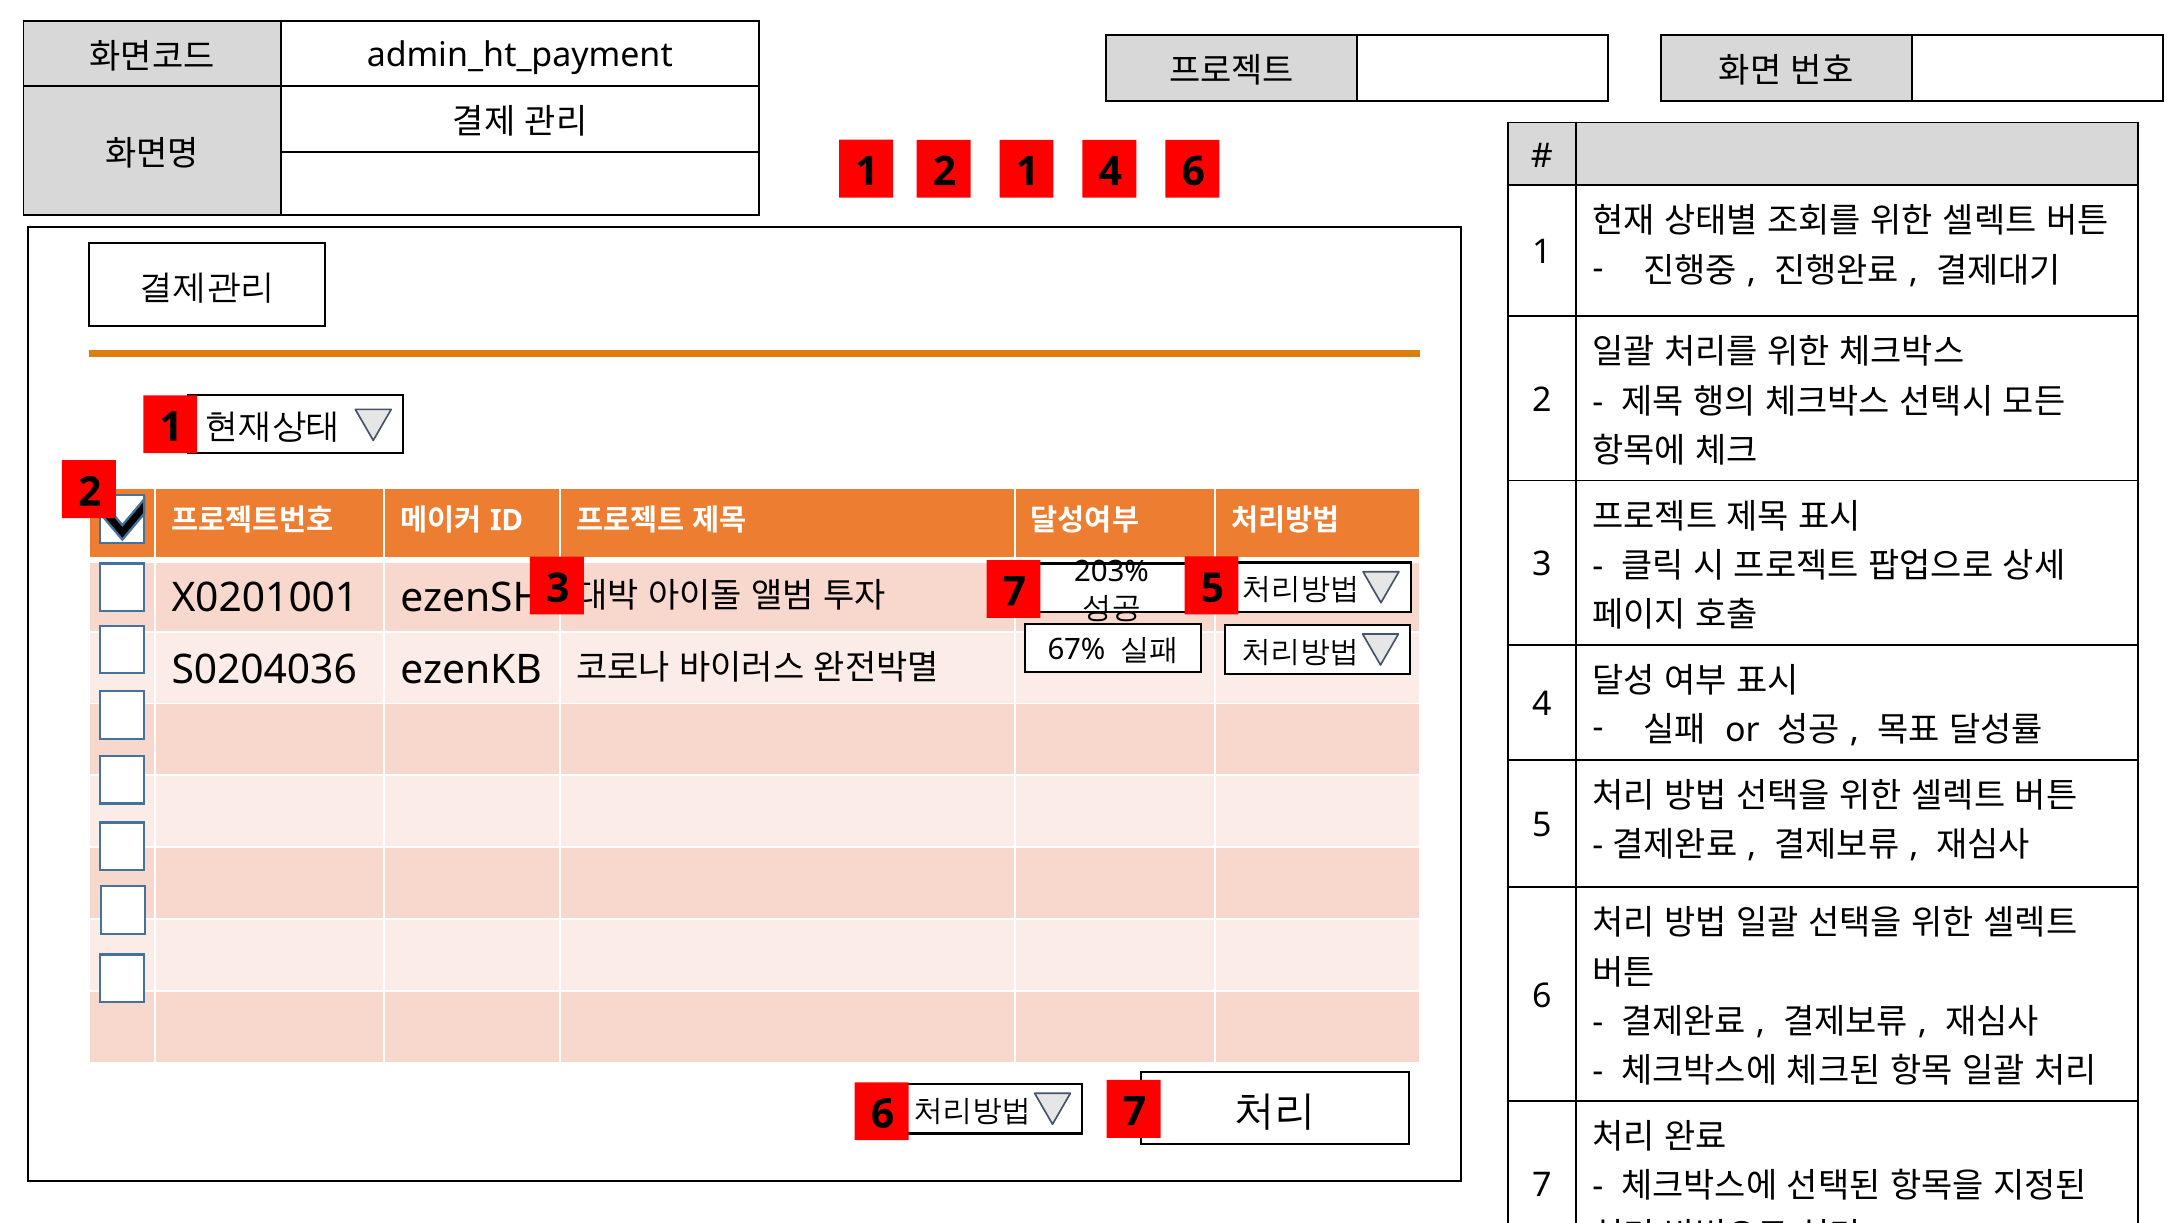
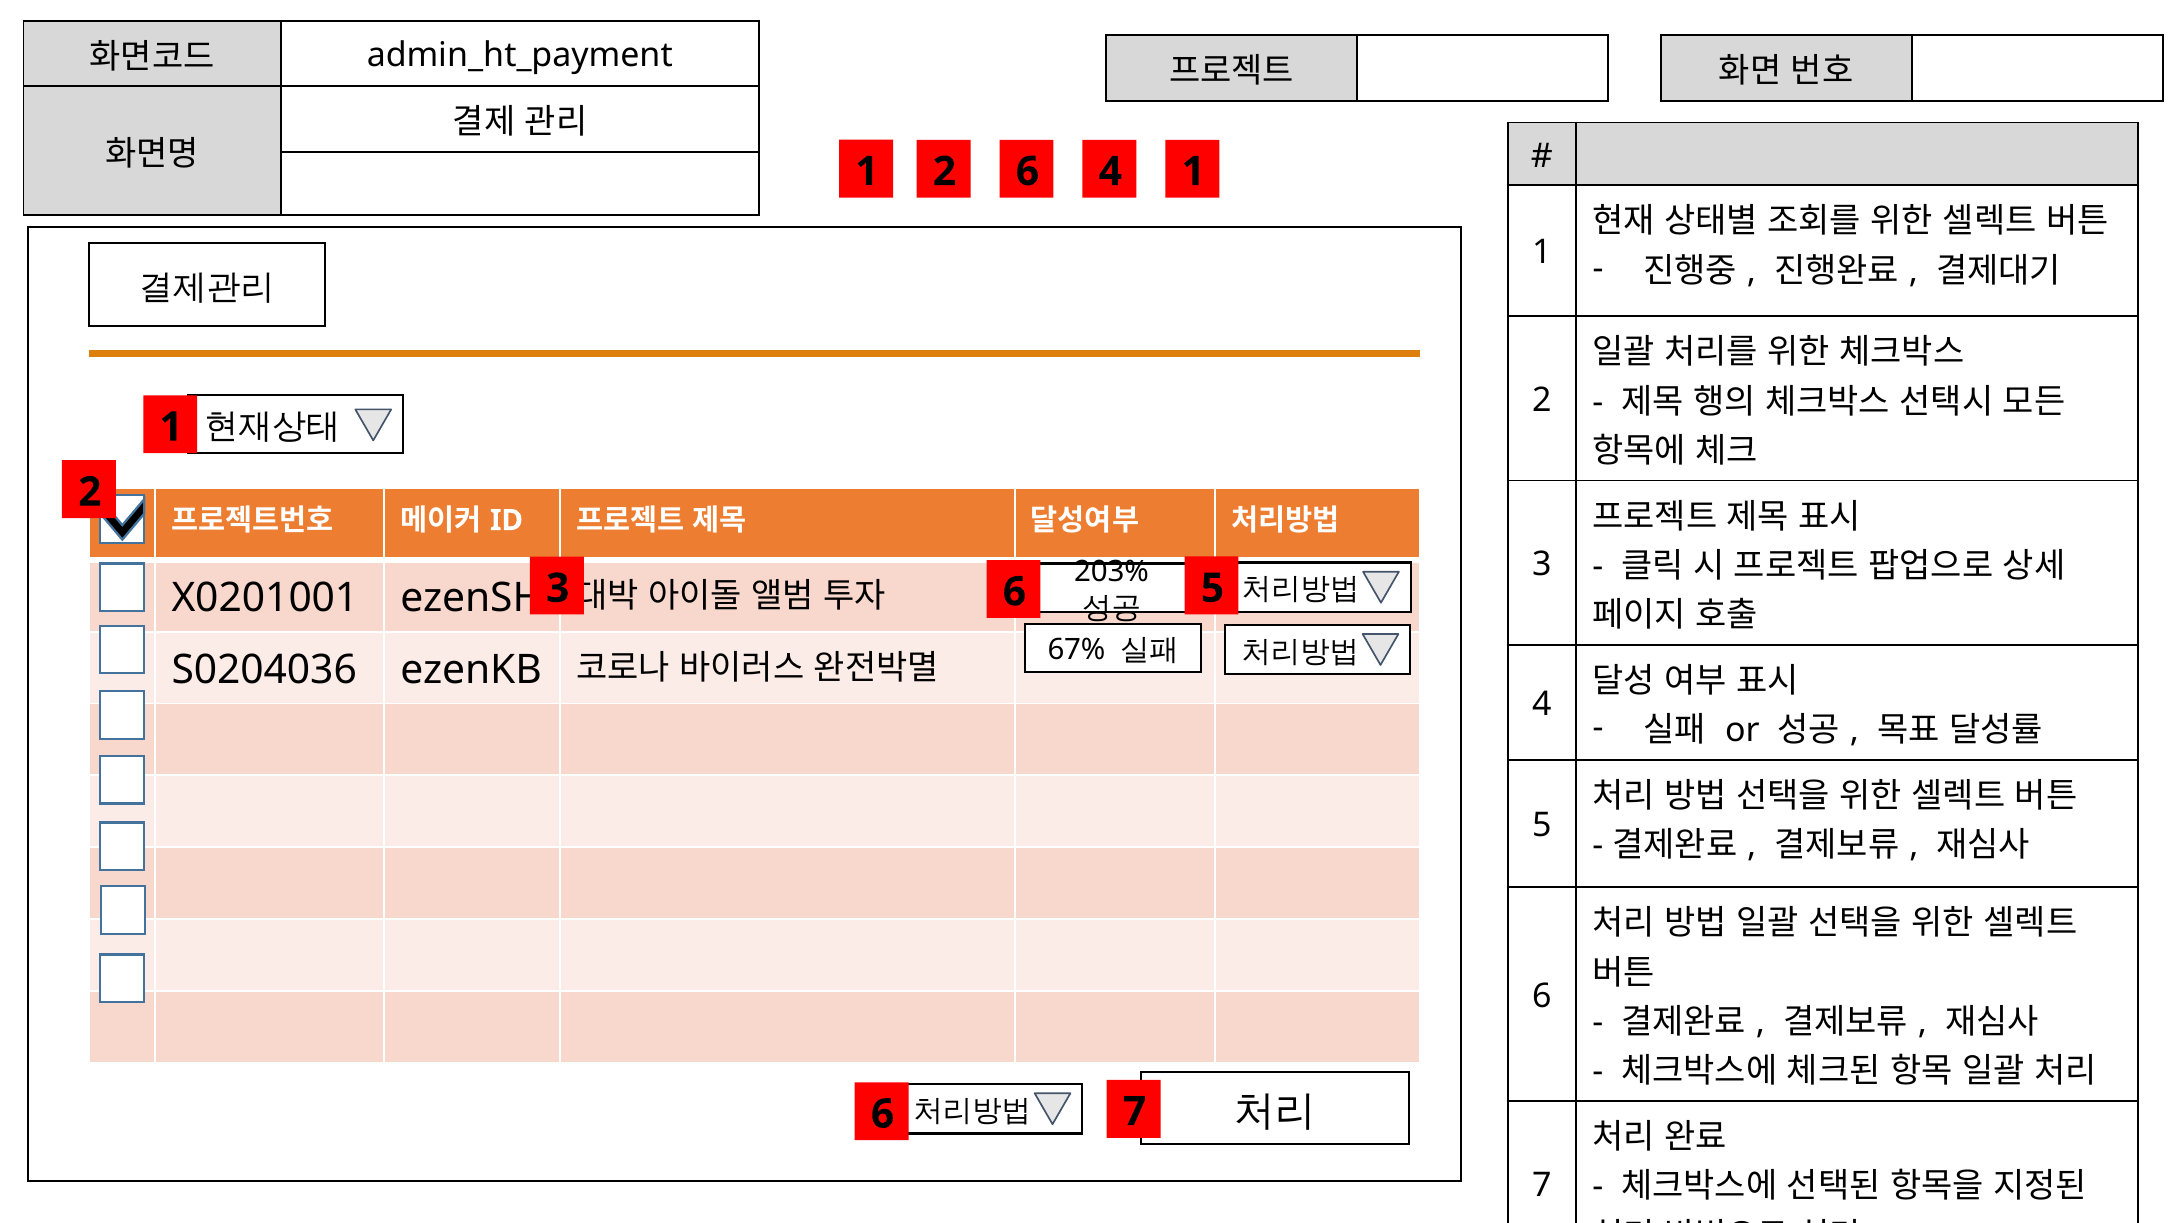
2 1: 1 -> 6
4 6: 6 -> 1
3 7: 7 -> 6
